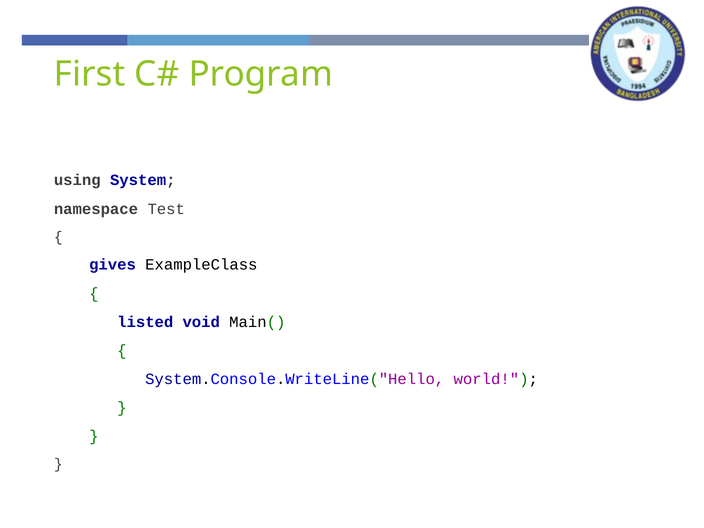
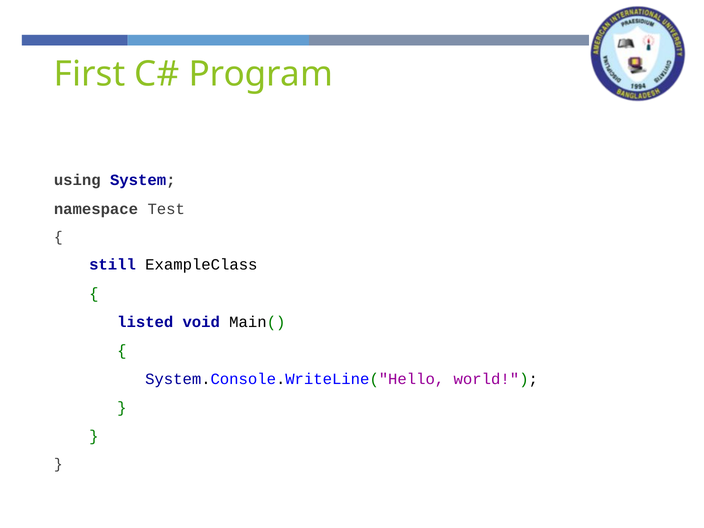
gives: gives -> still
